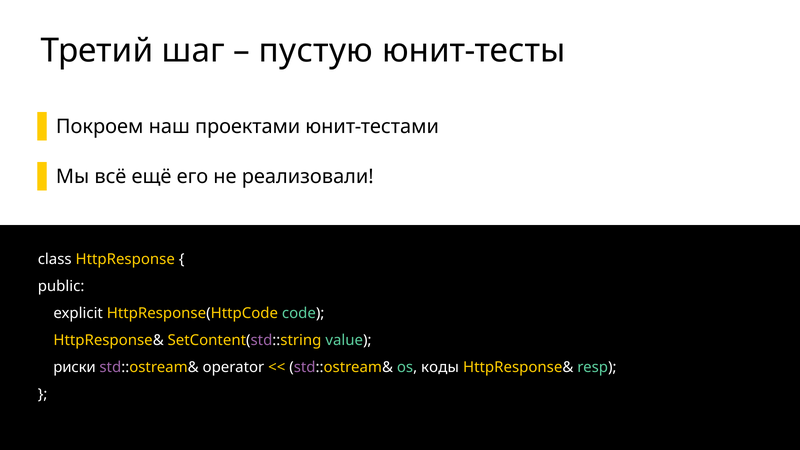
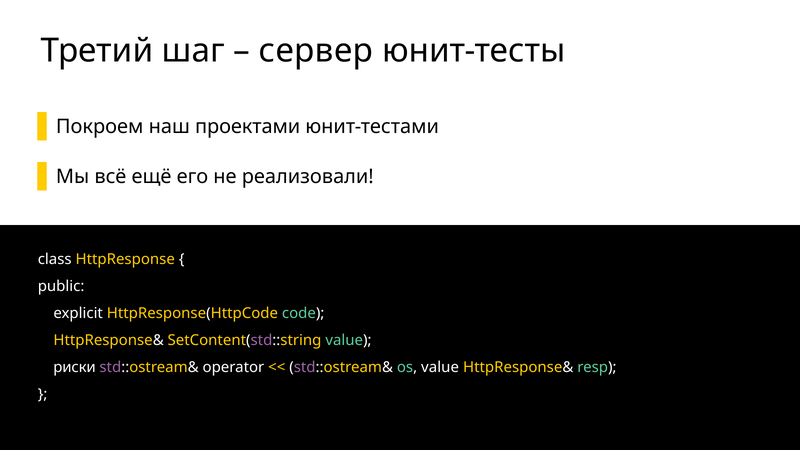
пустую: пустую -> сервер
os коды: коды -> value
